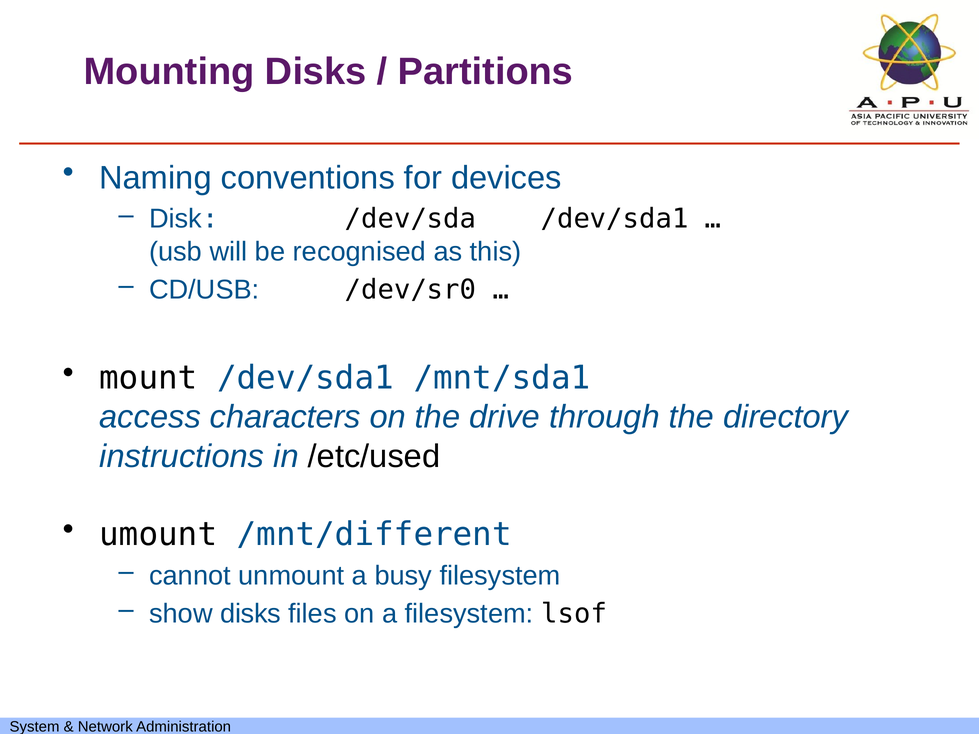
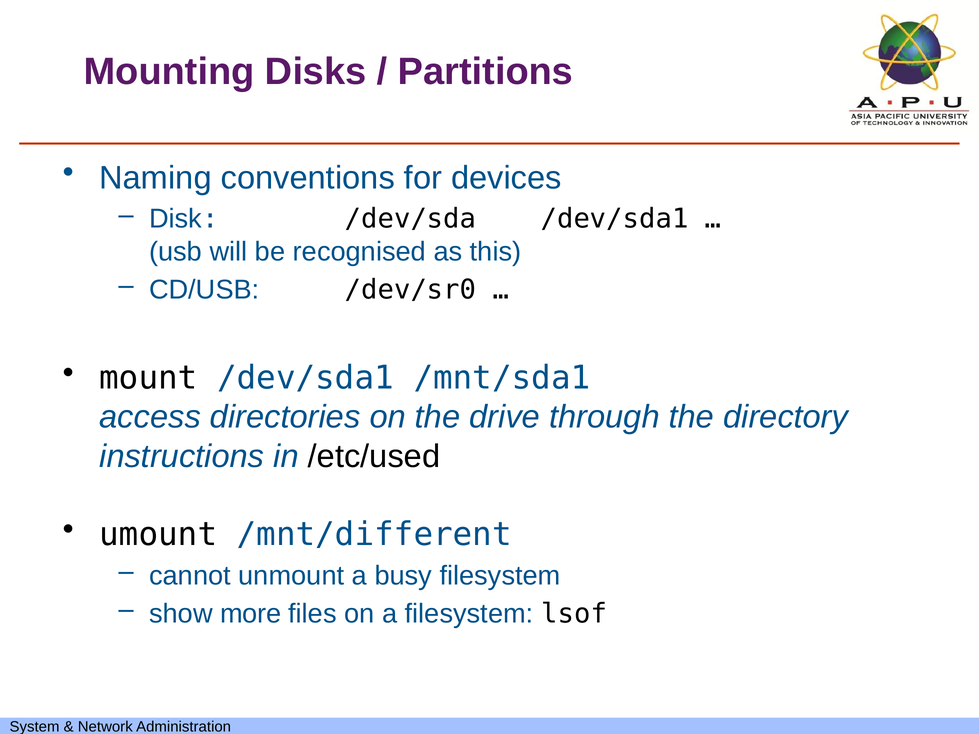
characters: characters -> directories
show disks: disks -> more
